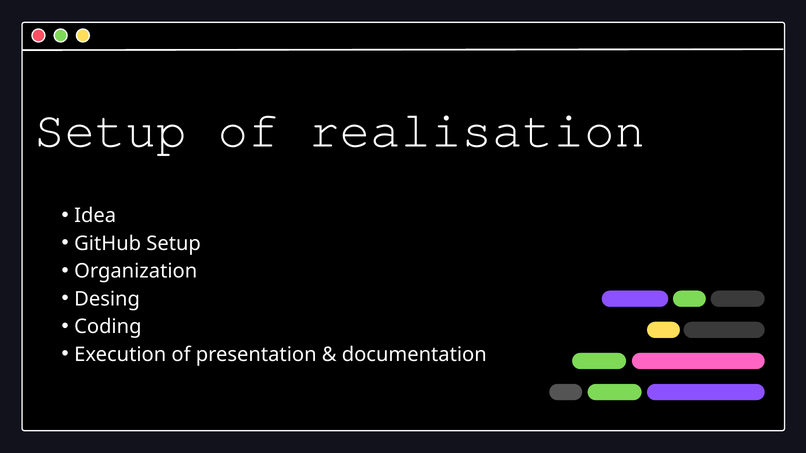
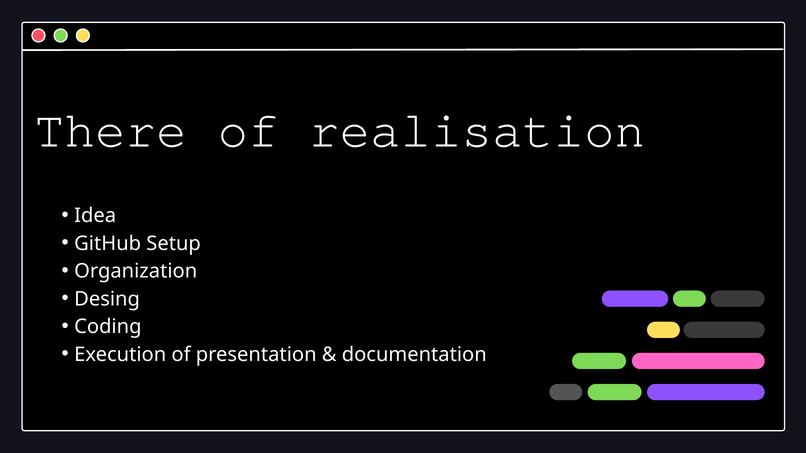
Setup at (111, 130): Setup -> There
